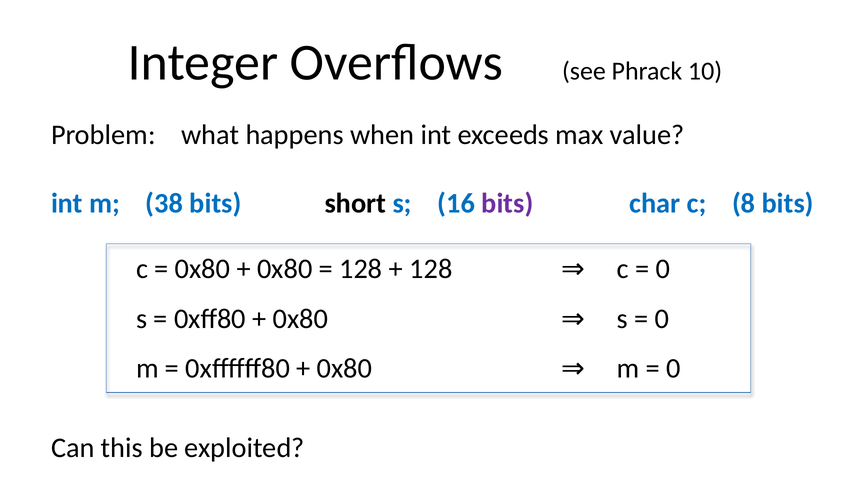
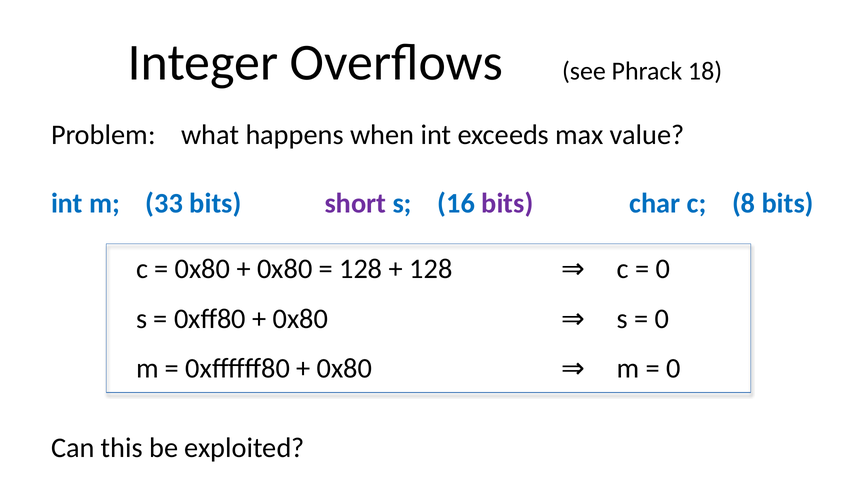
10: 10 -> 18
38: 38 -> 33
short colour: black -> purple
